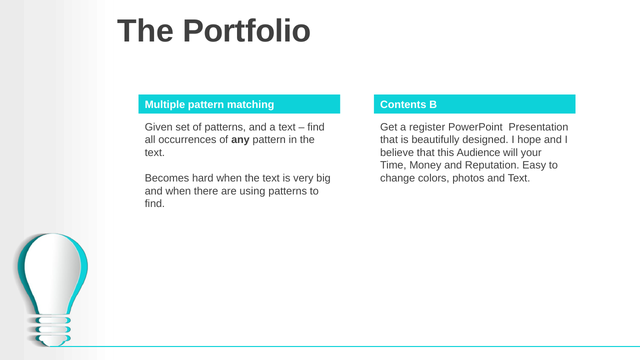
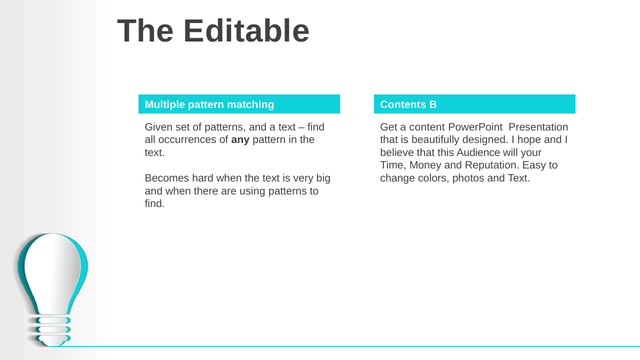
Portfolio: Portfolio -> Editable
register: register -> content
